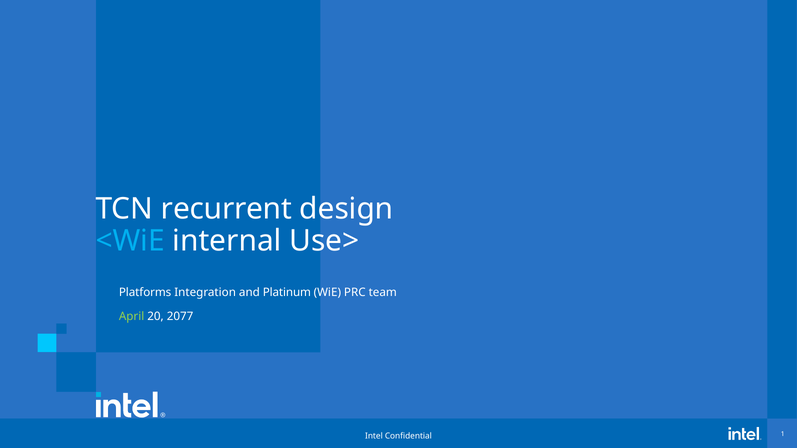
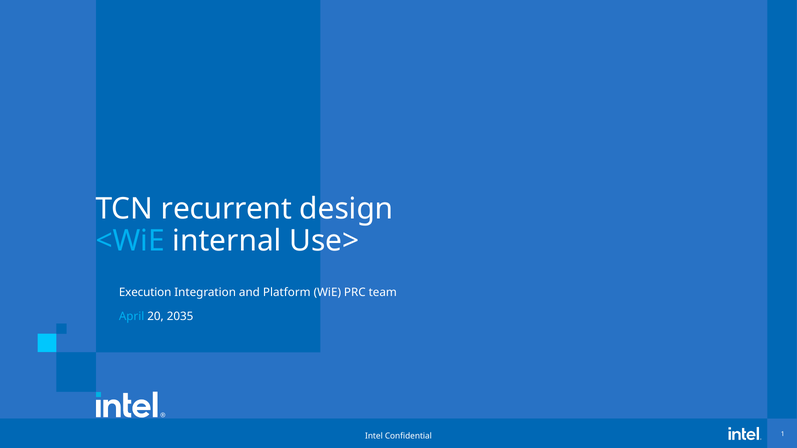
Platforms: Platforms -> Execution
Platinum: Platinum -> Platform
April colour: light green -> light blue
2077: 2077 -> 2035
